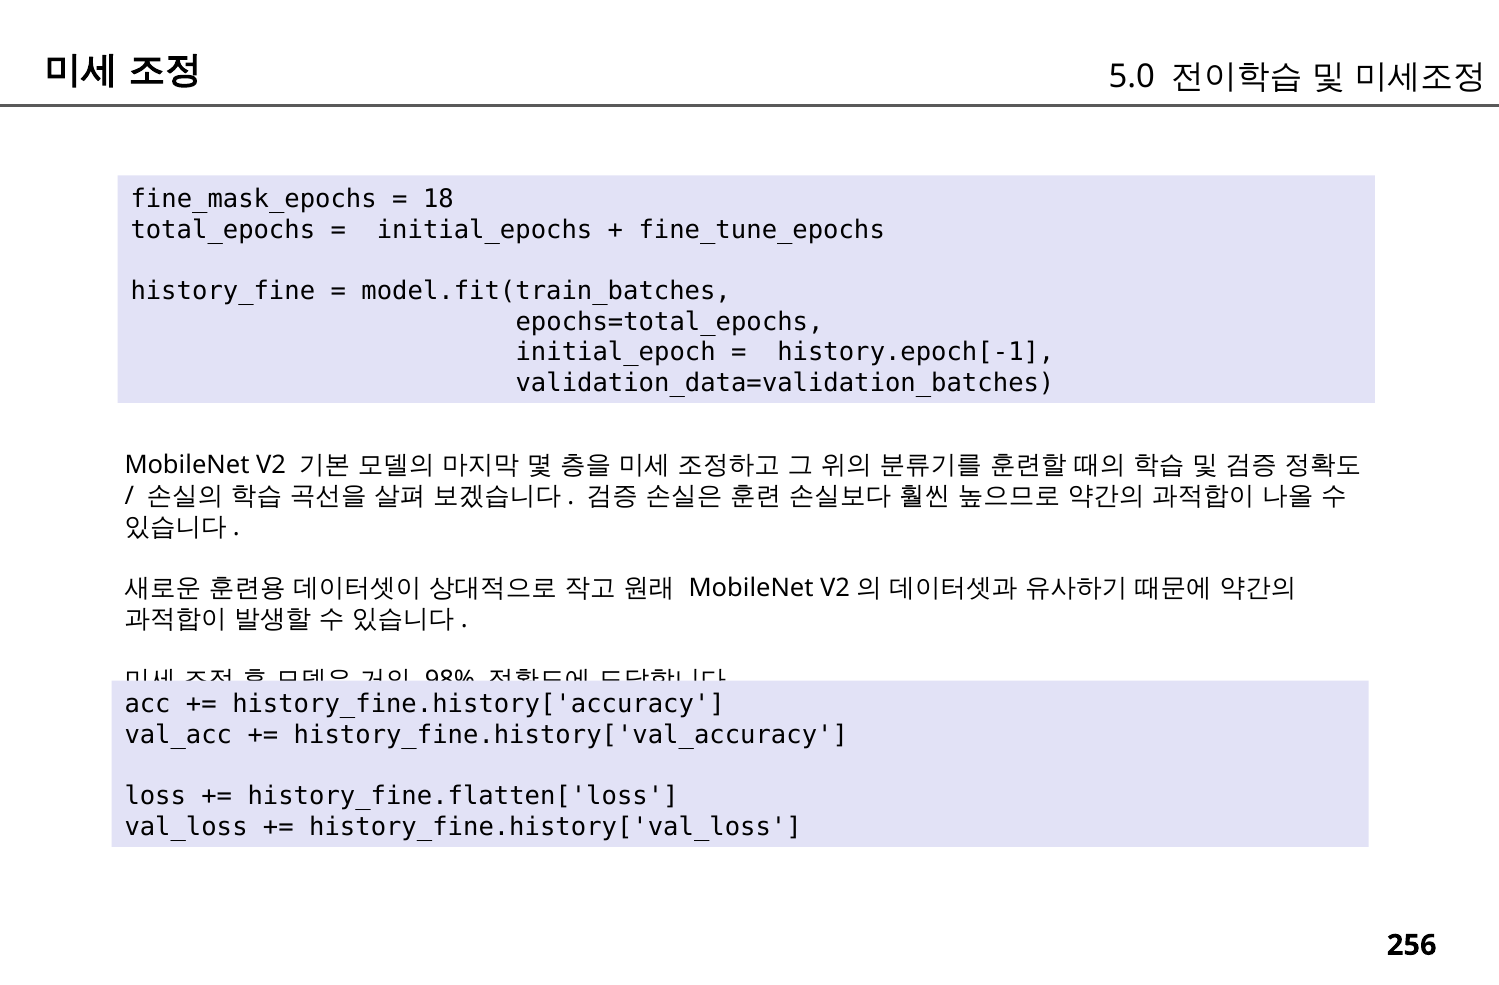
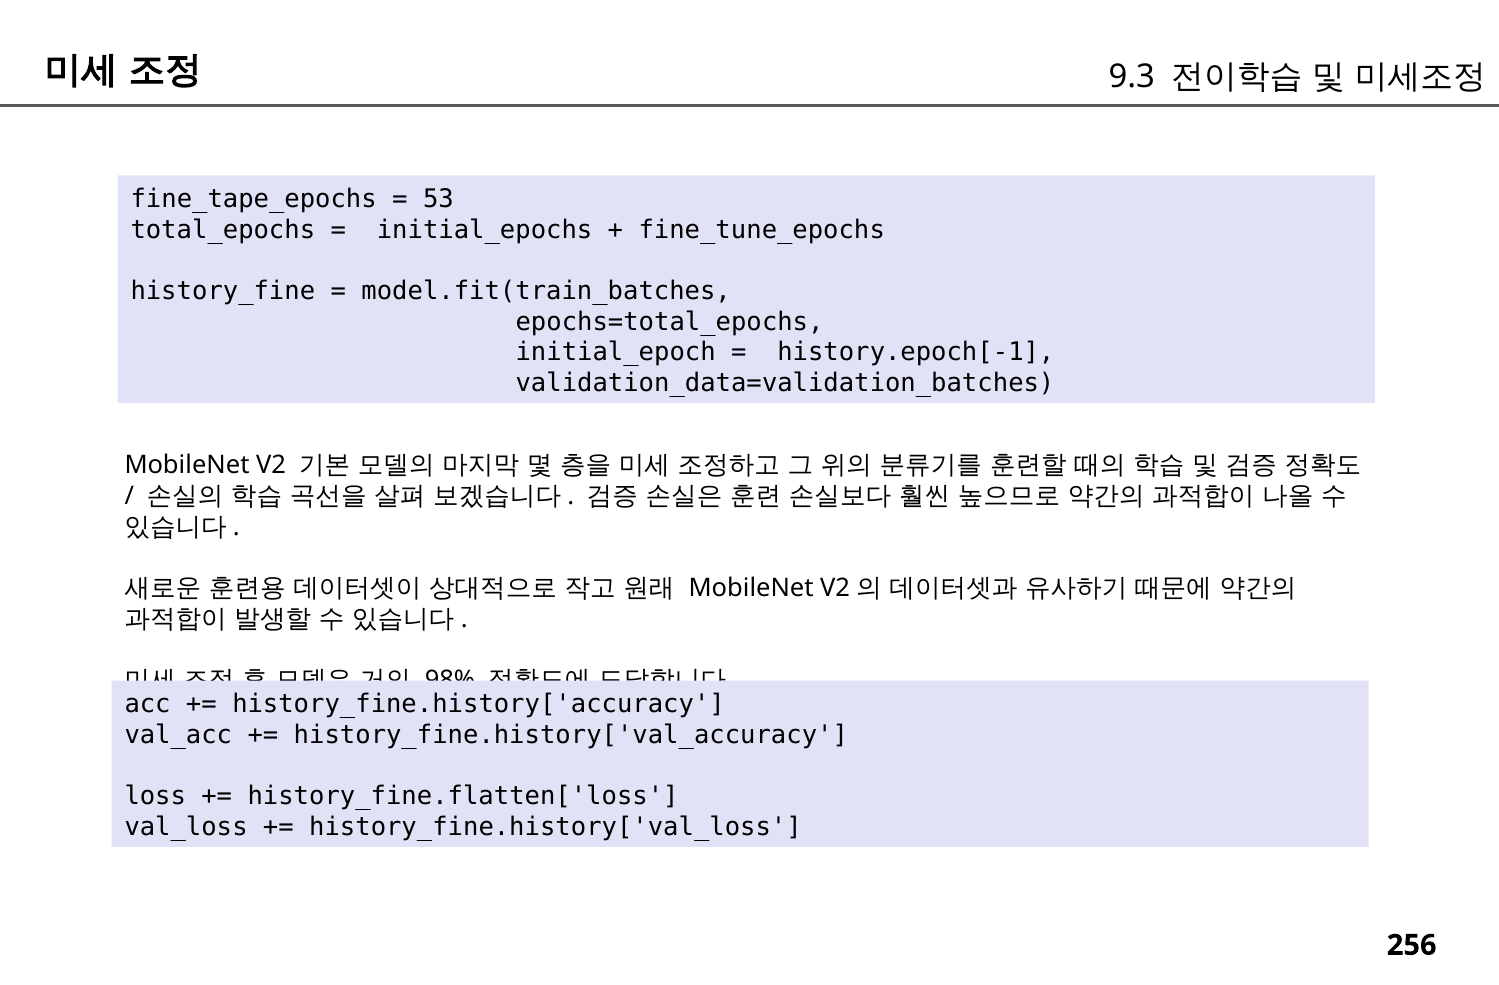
5.0: 5.0 -> 9.3
fine_mask_epochs: fine_mask_epochs -> fine_tape_epochs
18: 18 -> 53
